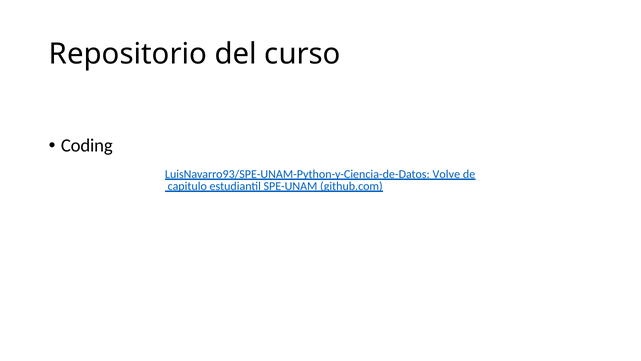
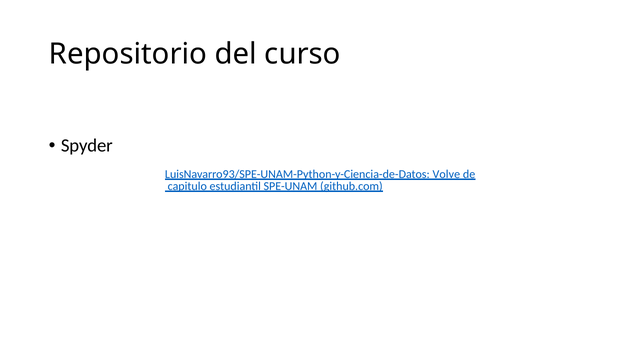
Coding: Coding -> Spyder
